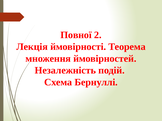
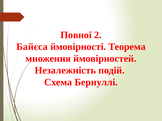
Лекція: Лекція -> Байєса
